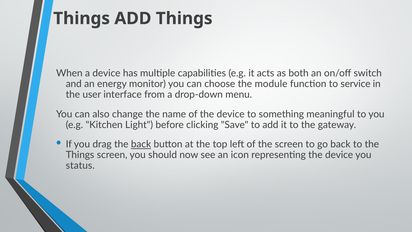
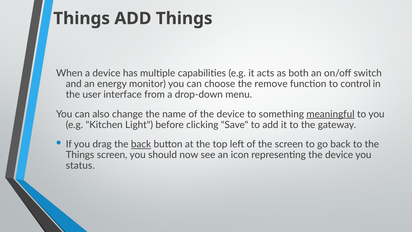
module: module -> remove
service: service -> control
meaningful underline: none -> present
